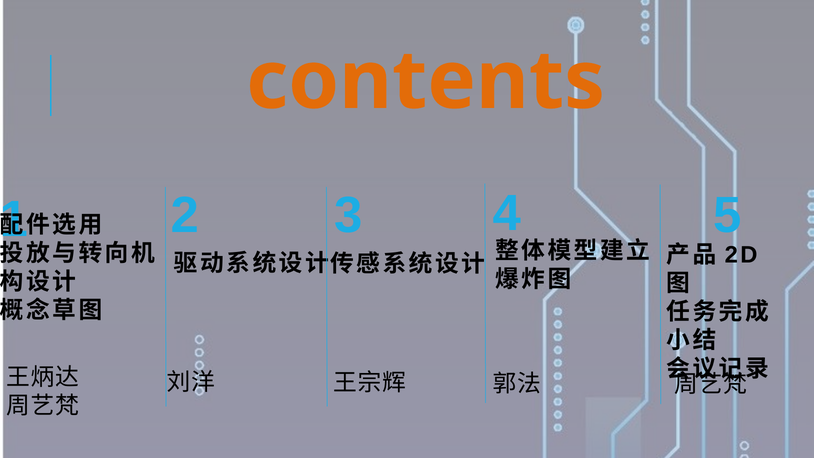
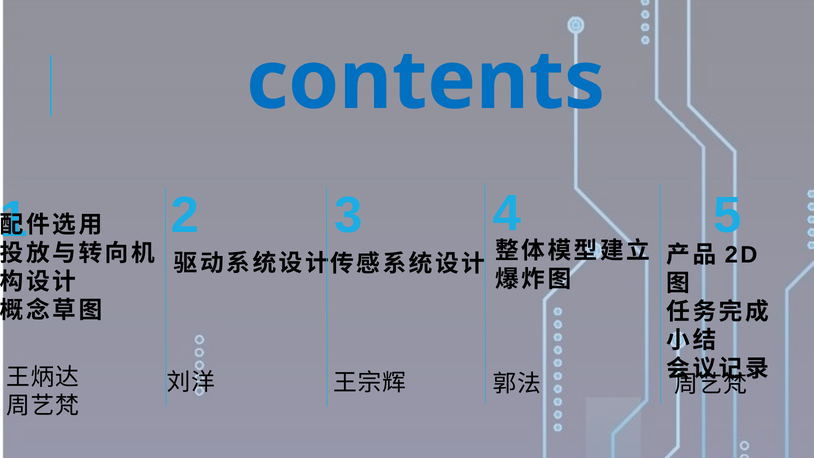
contents colour: orange -> blue
